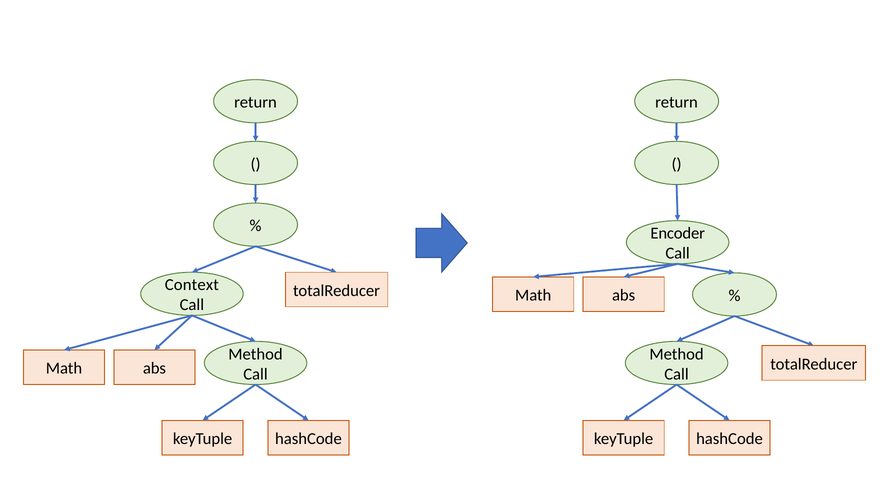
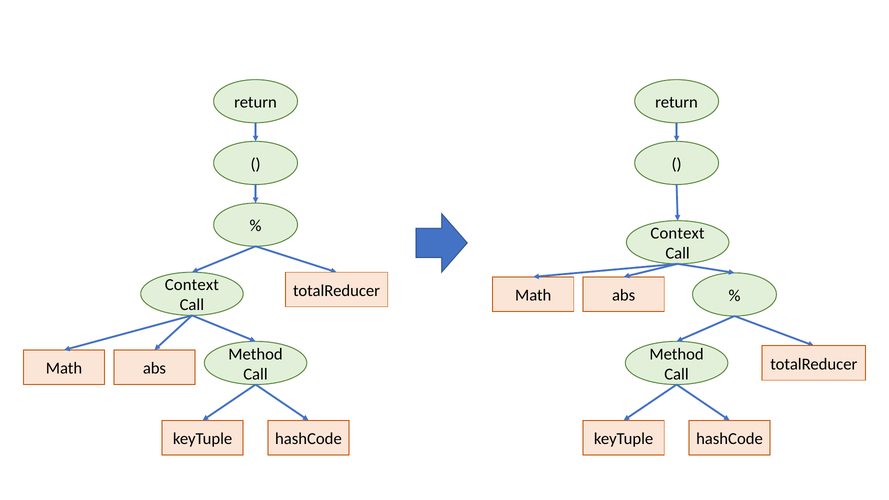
Encoder at (678, 233): Encoder -> Context
